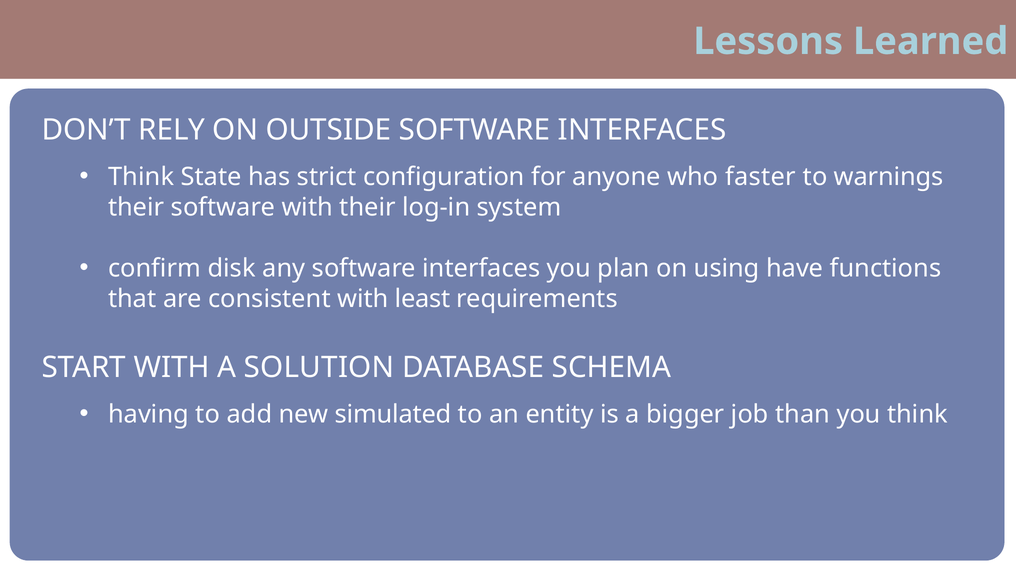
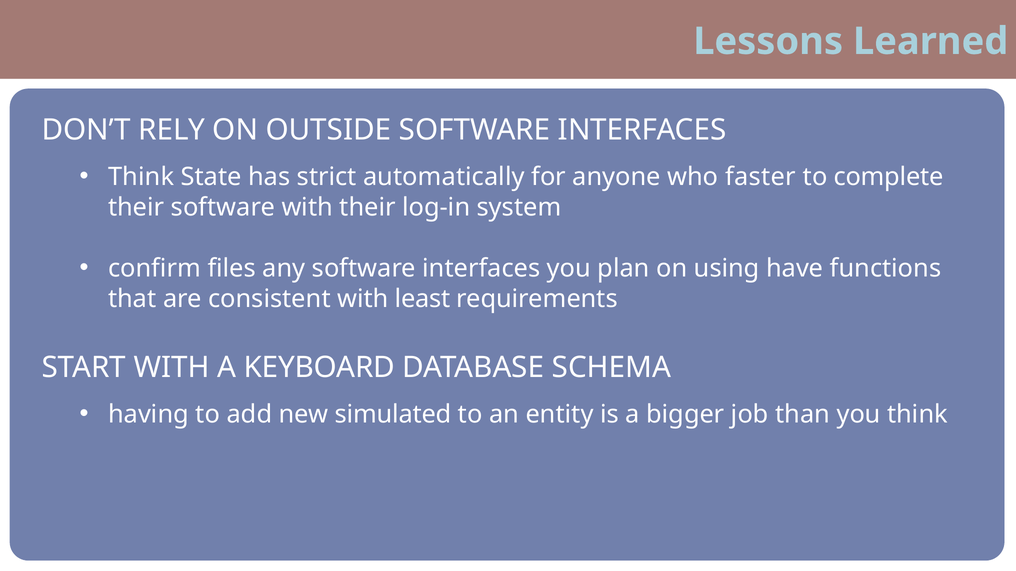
configuration: configuration -> automatically
warnings: warnings -> complete
disk: disk -> files
SOLUTION: SOLUTION -> KEYBOARD
